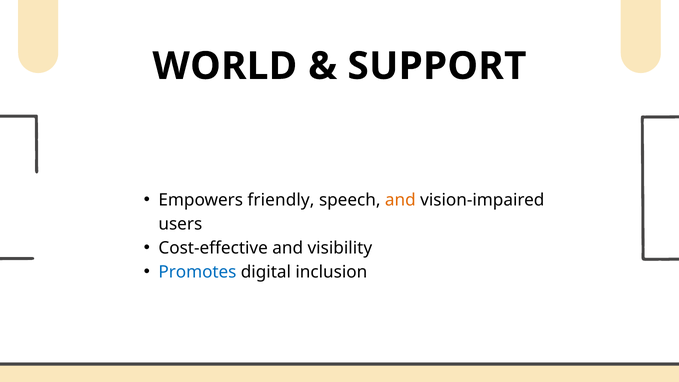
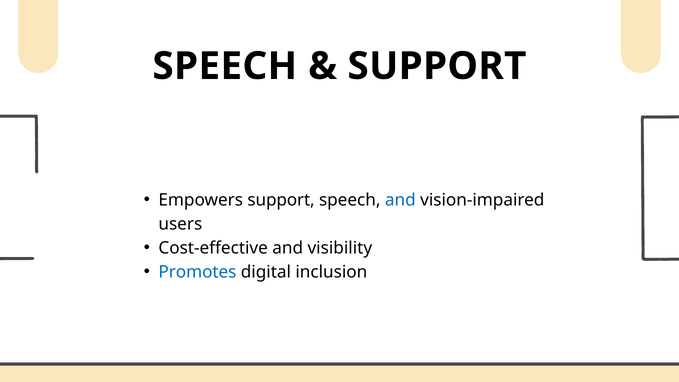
WORLD at (225, 66): WORLD -> SPEECH
Empowers friendly: friendly -> support
and at (400, 200) colour: orange -> blue
